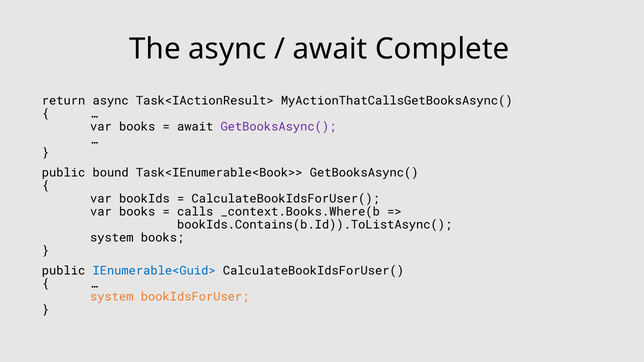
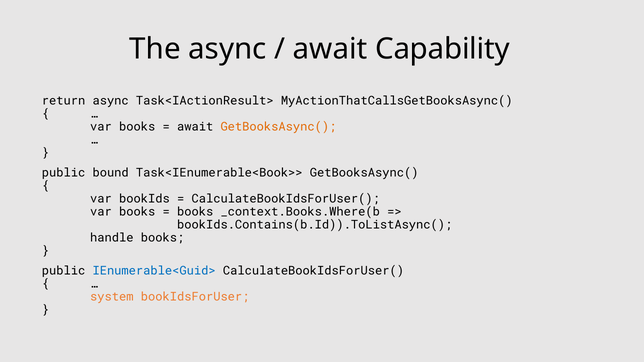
Complete: Complete -> Capability
GetBooksAsync( at (278, 127) colour: purple -> orange
calls at (195, 212): calls -> books
system at (112, 238): system -> handle
